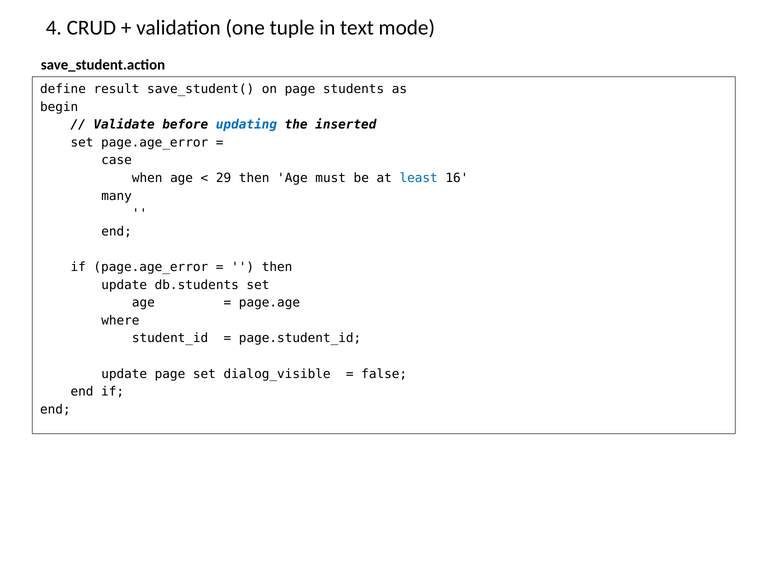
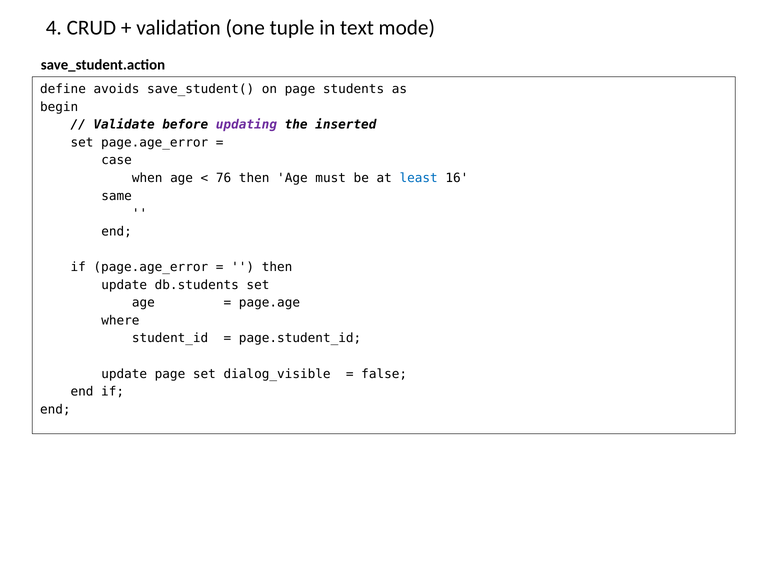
result: result -> avoids
updating colour: blue -> purple
29: 29 -> 76
many: many -> same
